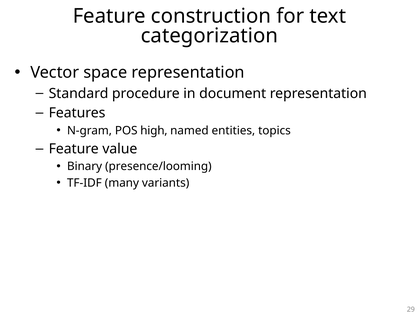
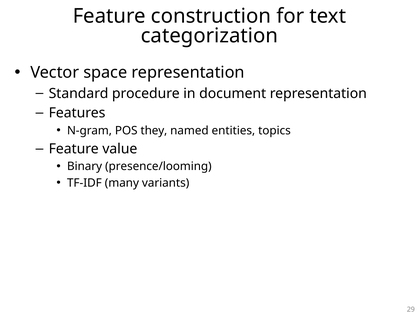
high: high -> they
